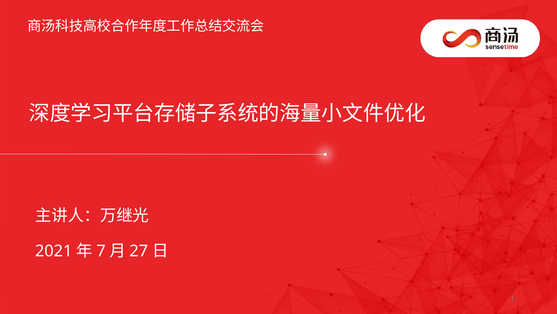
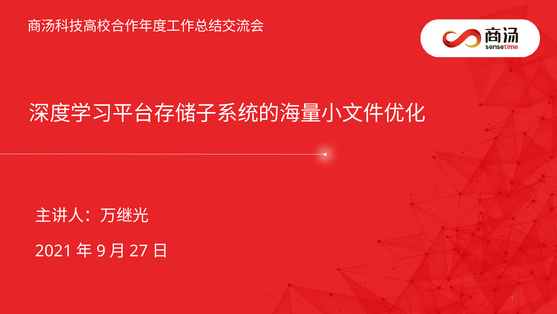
7: 7 -> 9
